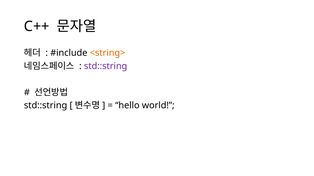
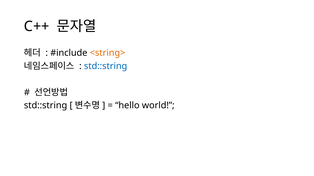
std::string at (106, 66) colour: purple -> blue
